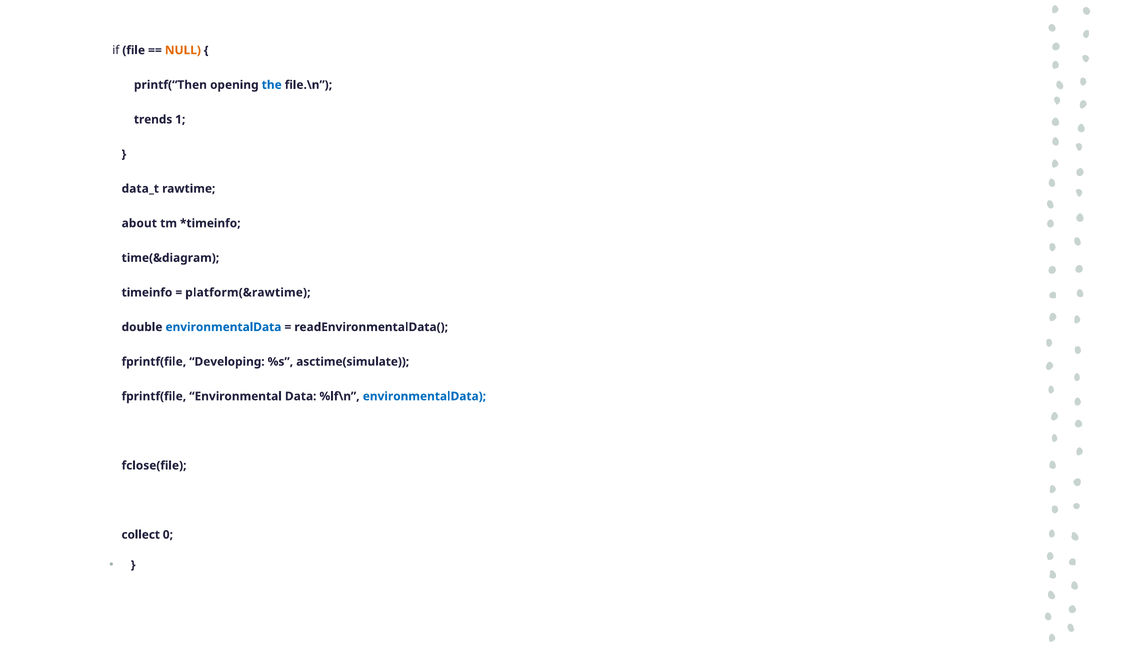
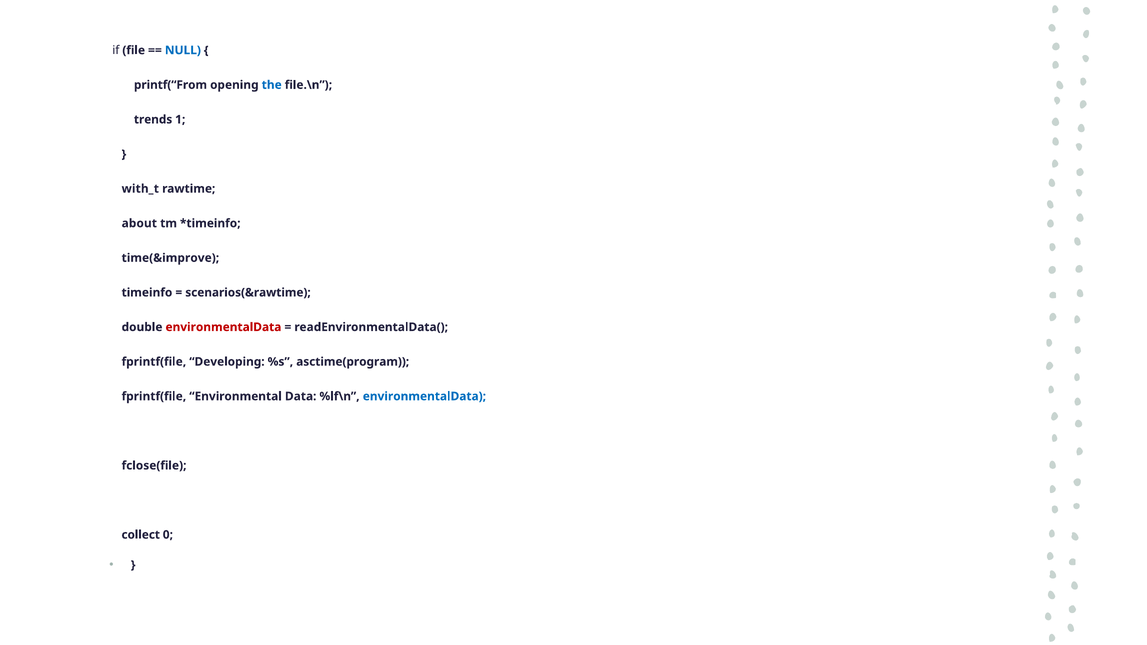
NULL colour: orange -> blue
printf(“Then: printf(“Then -> printf(“From
data_t: data_t -> with_t
time(&diagram: time(&diagram -> time(&improve
platform(&rawtime: platform(&rawtime -> scenarios(&rawtime
environmentalData at (223, 327) colour: blue -> red
asctime(simulate: asctime(simulate -> asctime(program
